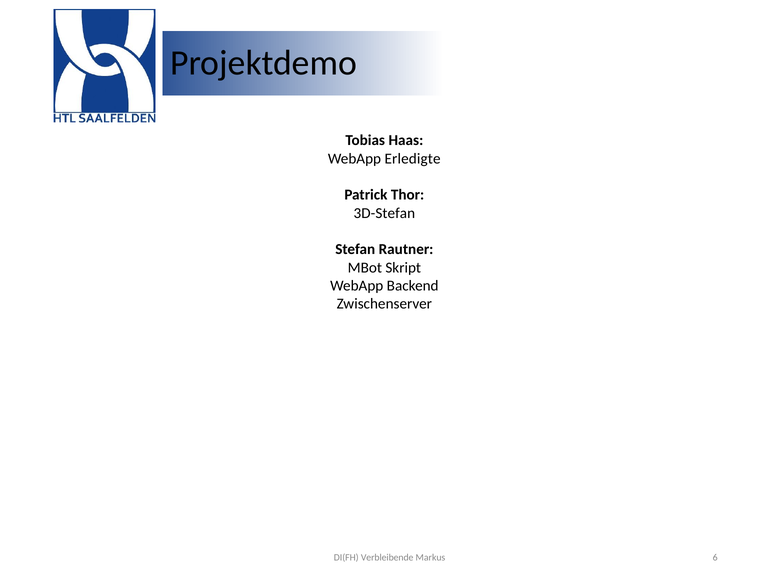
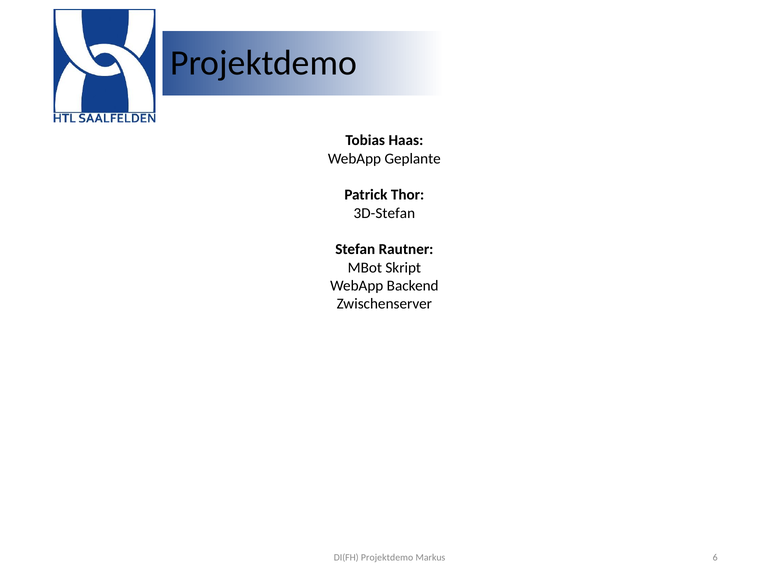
Erledigte: Erledigte -> Geplante
DI(FH Verbleibende: Verbleibende -> Projektdemo
